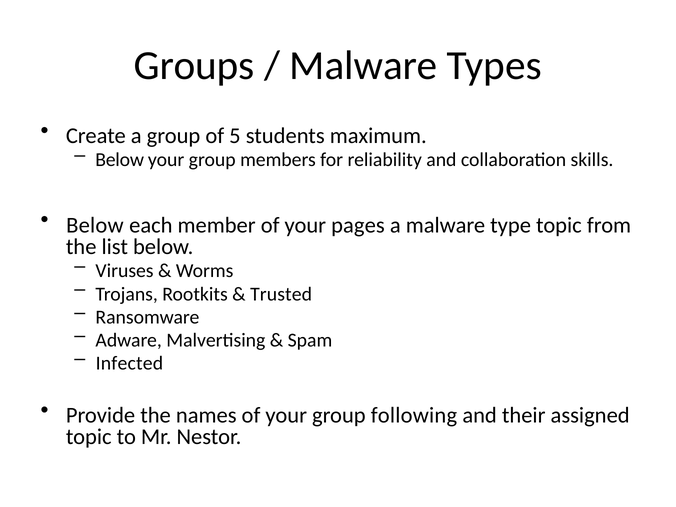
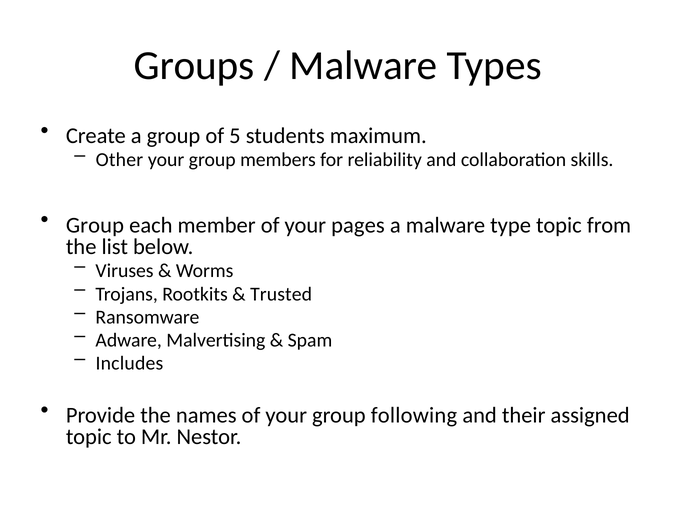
Below at (120, 160): Below -> Other
Below at (95, 225): Below -> Group
Infected: Infected -> Includes
